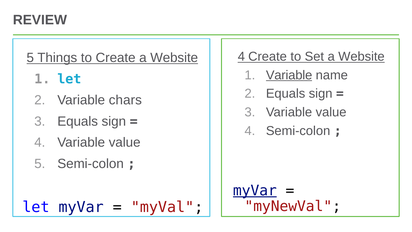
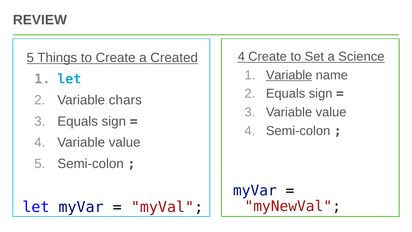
Set a Website: Website -> Science
Create a Website: Website -> Created
myVar at (255, 190) underline: present -> none
